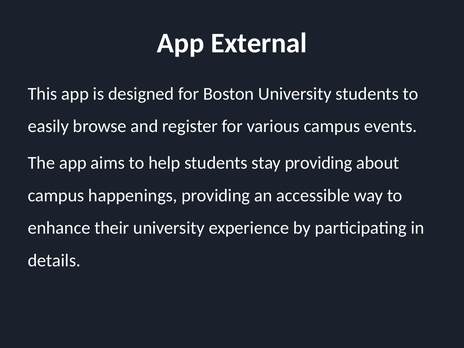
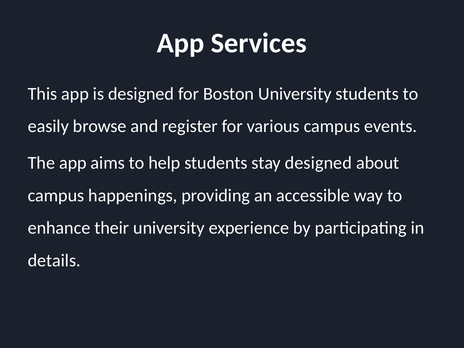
External: External -> Services
stay providing: providing -> designed
